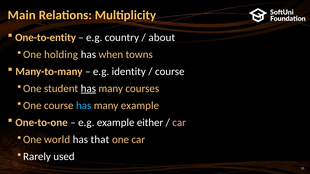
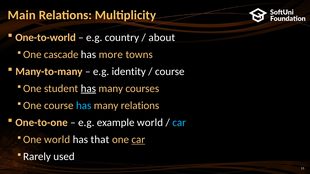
One-to-entity: One-to-entity -> One-to-world
holding: holding -> cascade
when: when -> more
many example: example -> relations
example either: either -> world
car at (179, 123) colour: pink -> light blue
car at (138, 140) underline: none -> present
